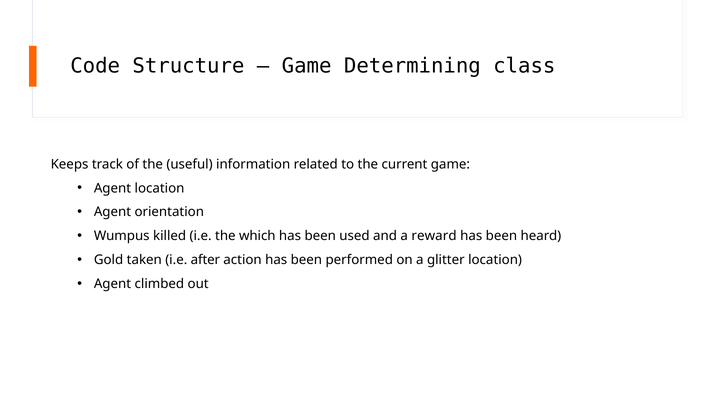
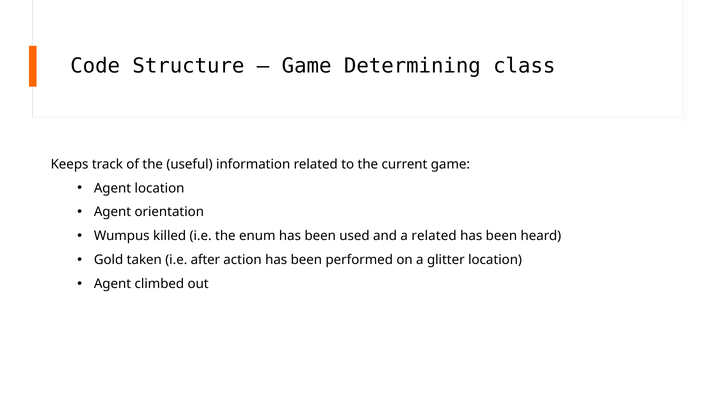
which: which -> enum
a reward: reward -> related
